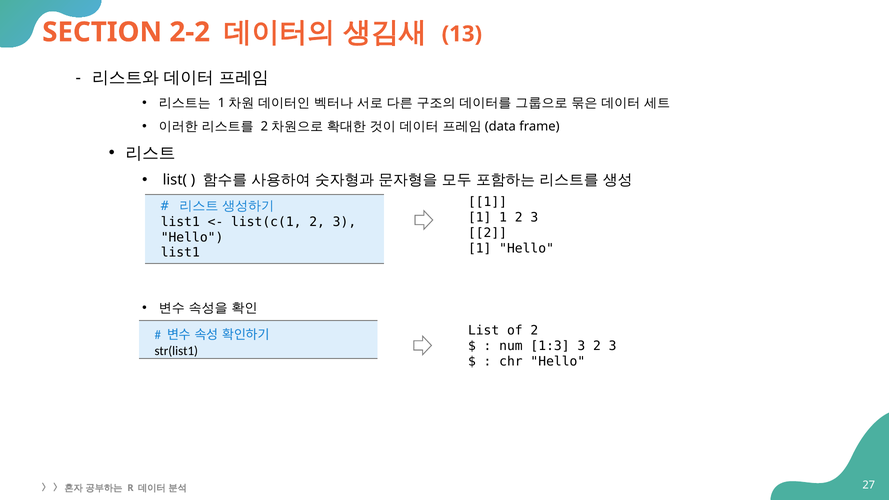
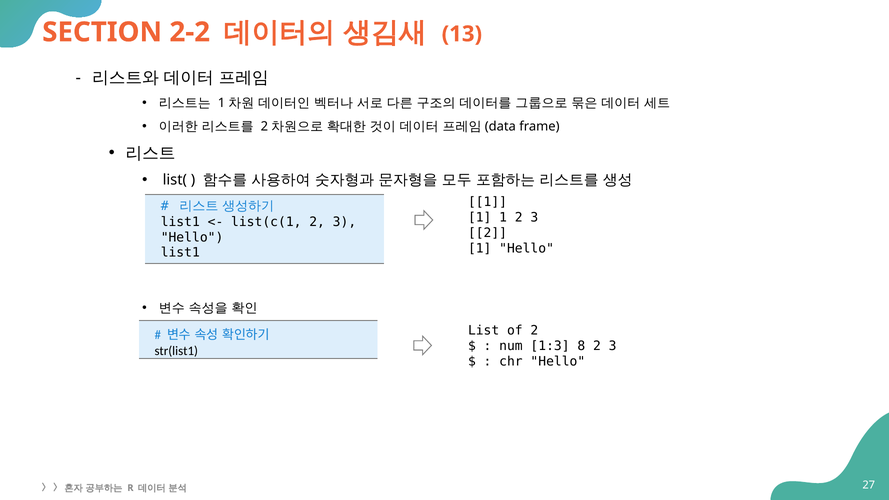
1:3 3: 3 -> 8
